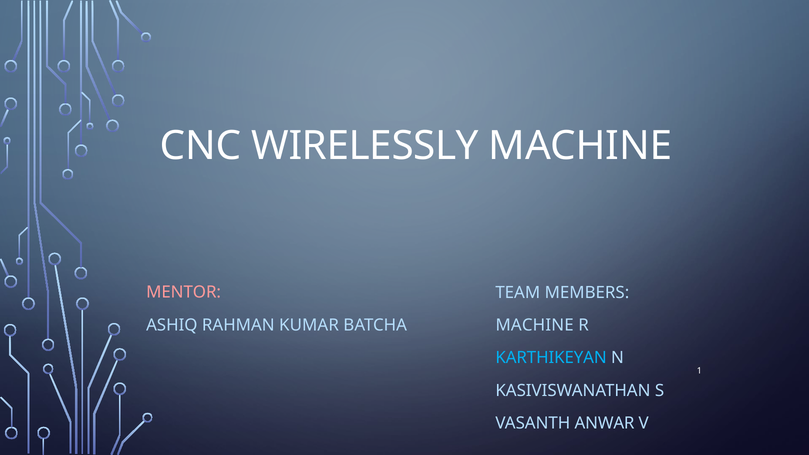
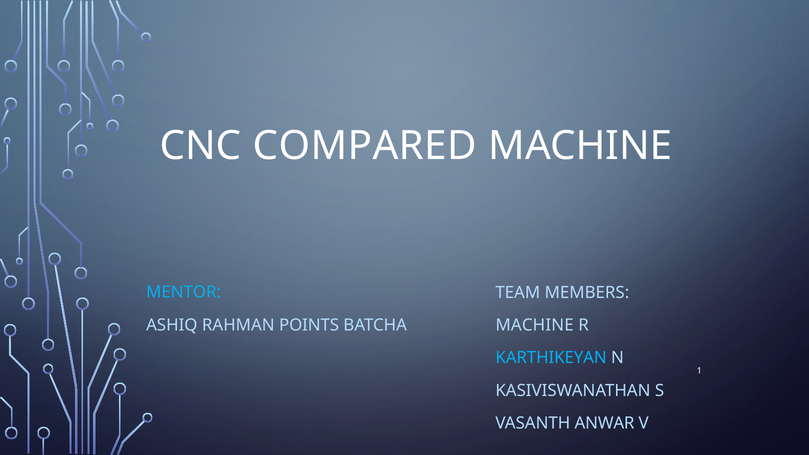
WIRELESSLY: WIRELESSLY -> COMPARED
MENTOR colour: pink -> light blue
KUMAR: KUMAR -> POINTS
